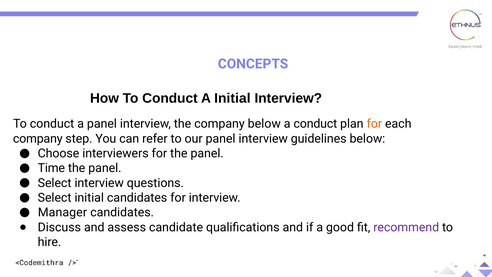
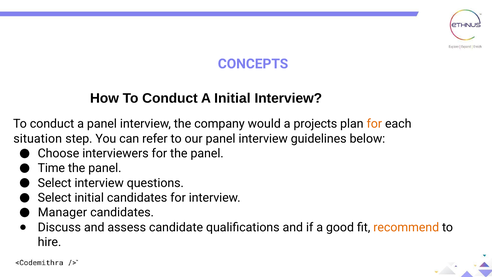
company below: below -> would
a conduct: conduct -> projects
company at (38, 139): company -> situation
recommend colour: purple -> orange
